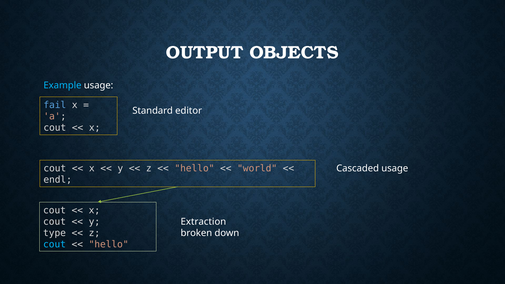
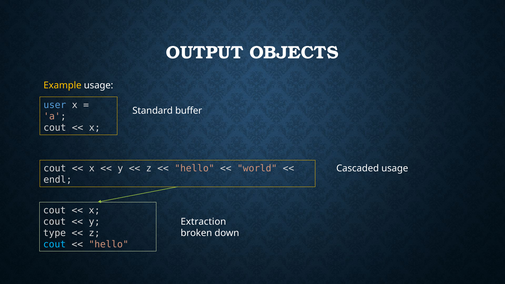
Example colour: light blue -> yellow
fail: fail -> user
editor: editor -> buffer
